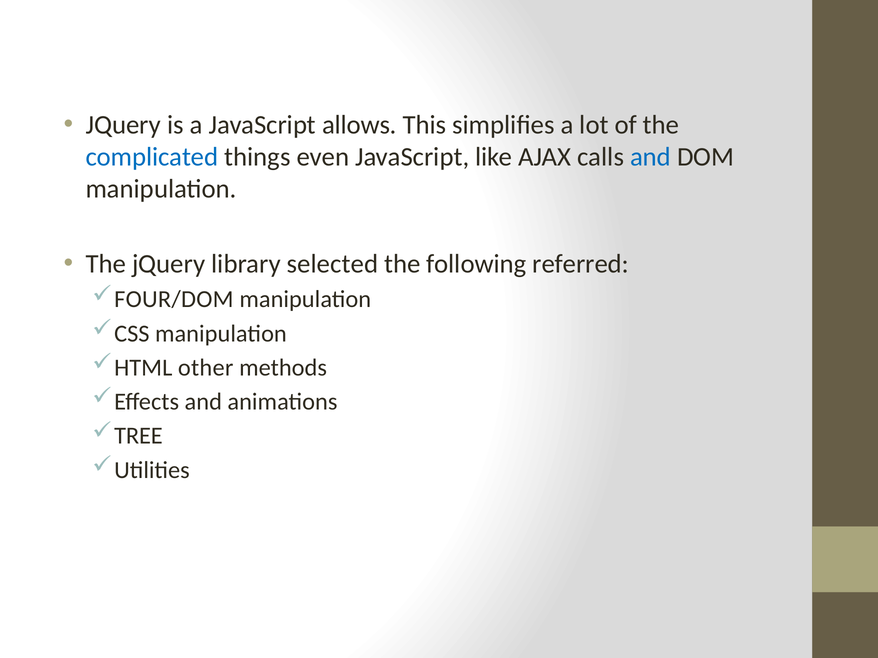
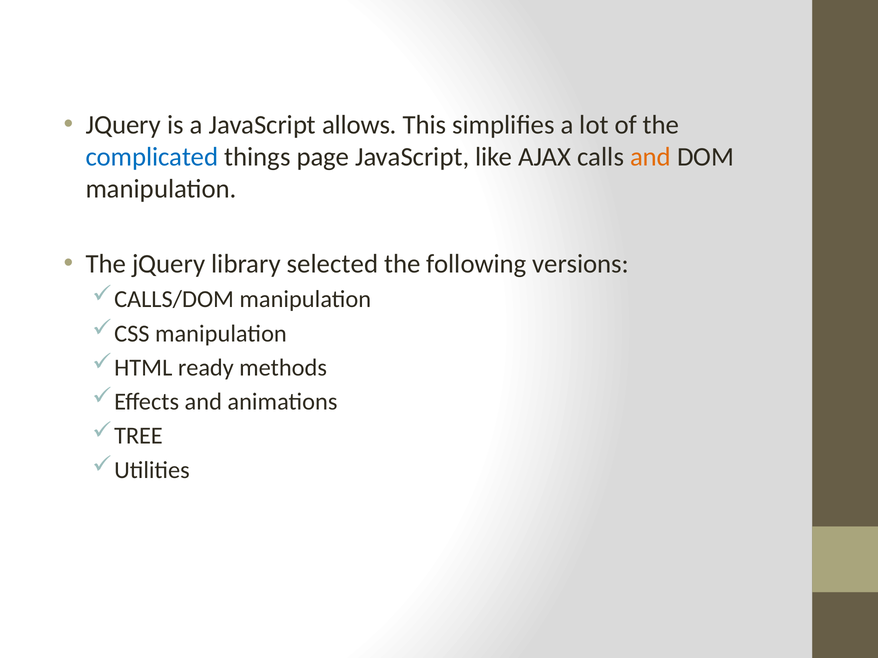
even: even -> page
and at (651, 157) colour: blue -> orange
referred: referred -> versions
FOUR/DOM: FOUR/DOM -> CALLS/DOM
other: other -> ready
